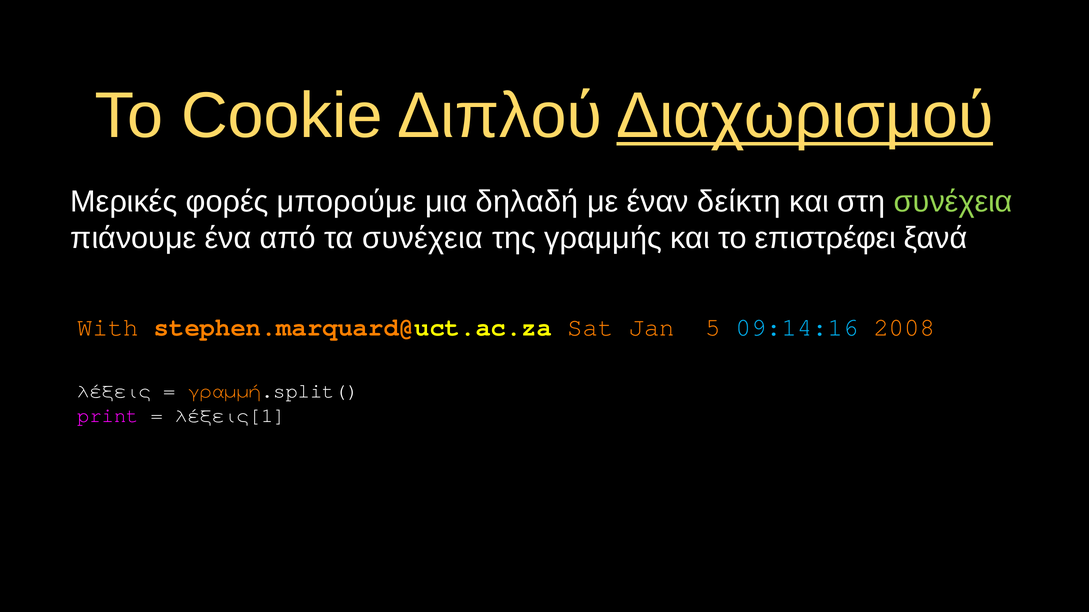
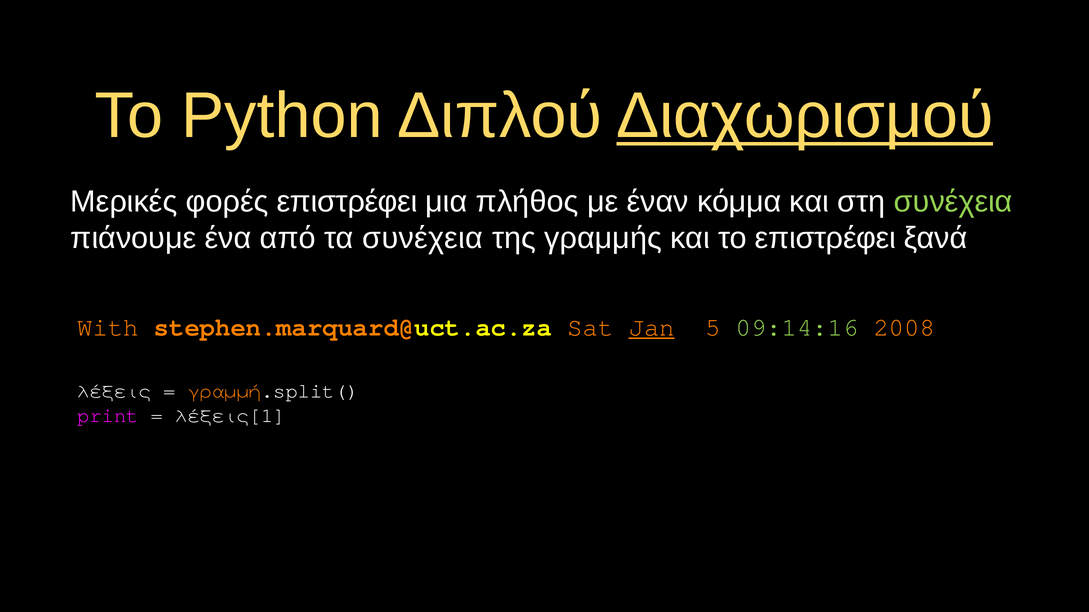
Cookie: Cookie -> Python
φορές μπορούμε: μπορούμε -> επιστρέφει
δηλαδή: δηλαδή -> πλήθος
δείκτη: δείκτη -> κόμμα
Jan underline: none -> present
09:14:16 colour: light blue -> light green
